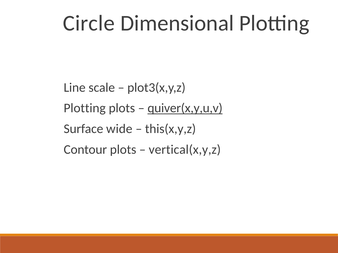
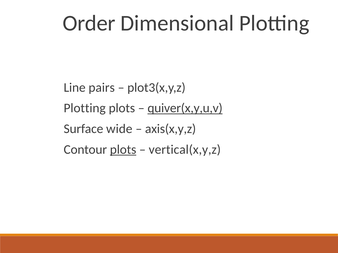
Circle: Circle -> Order
scale: scale -> pairs
this(x,y,z: this(x,y,z -> axis(x,y,z
plots at (123, 150) underline: none -> present
